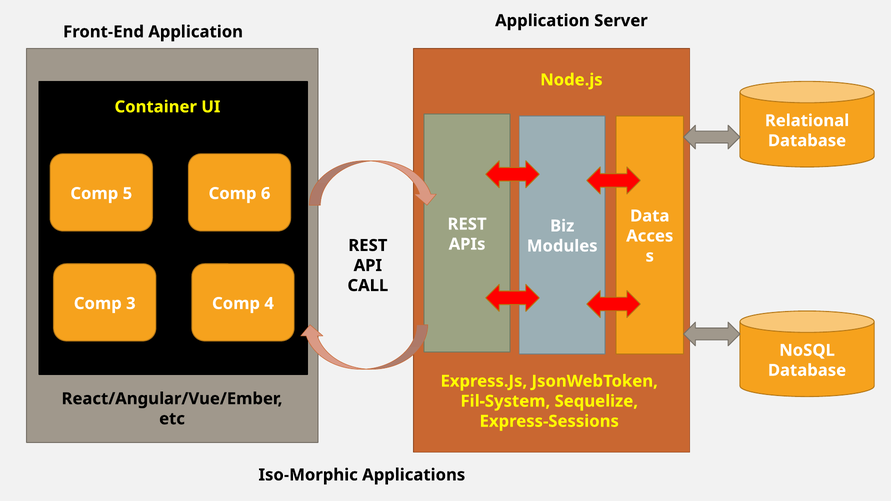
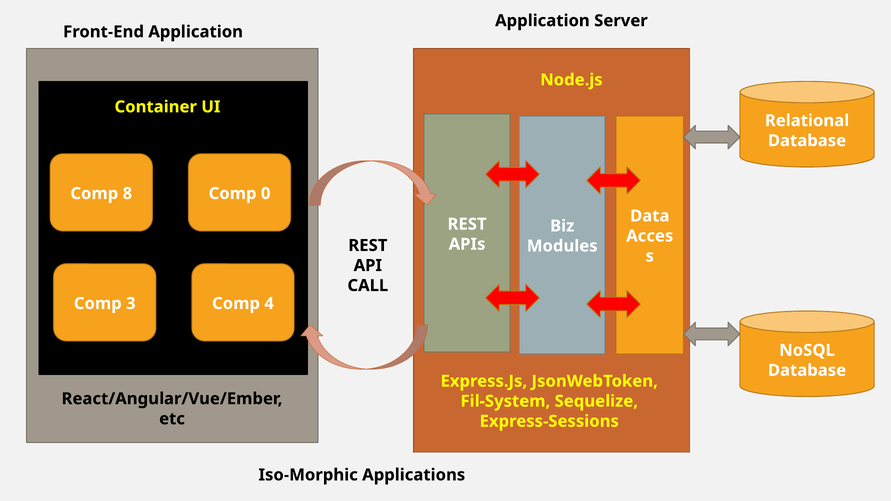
5: 5 -> 8
6: 6 -> 0
